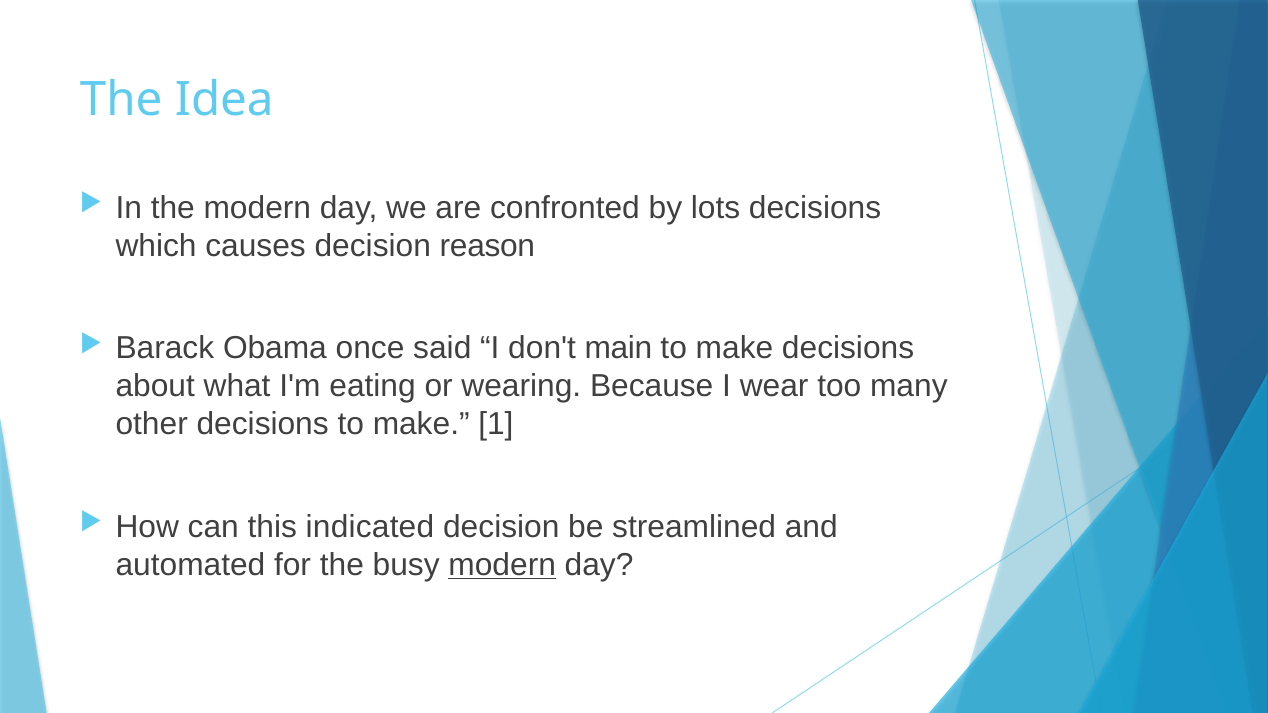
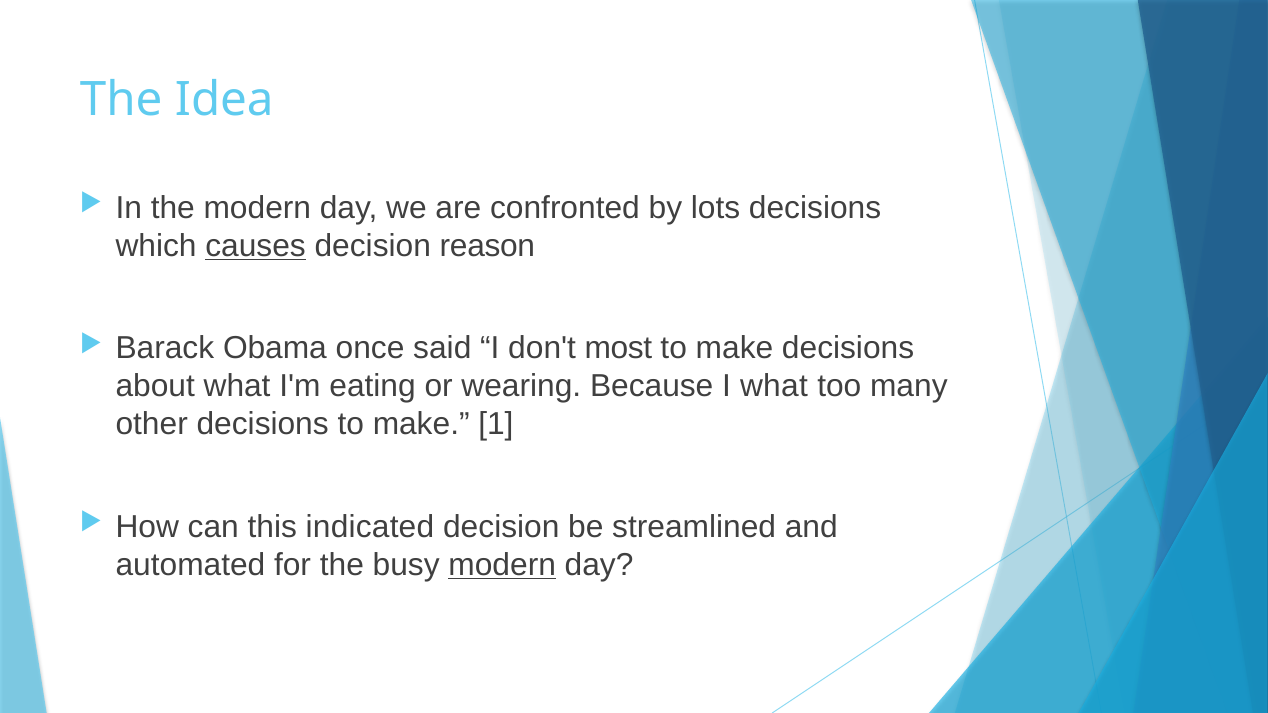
causes underline: none -> present
main: main -> most
I wear: wear -> what
